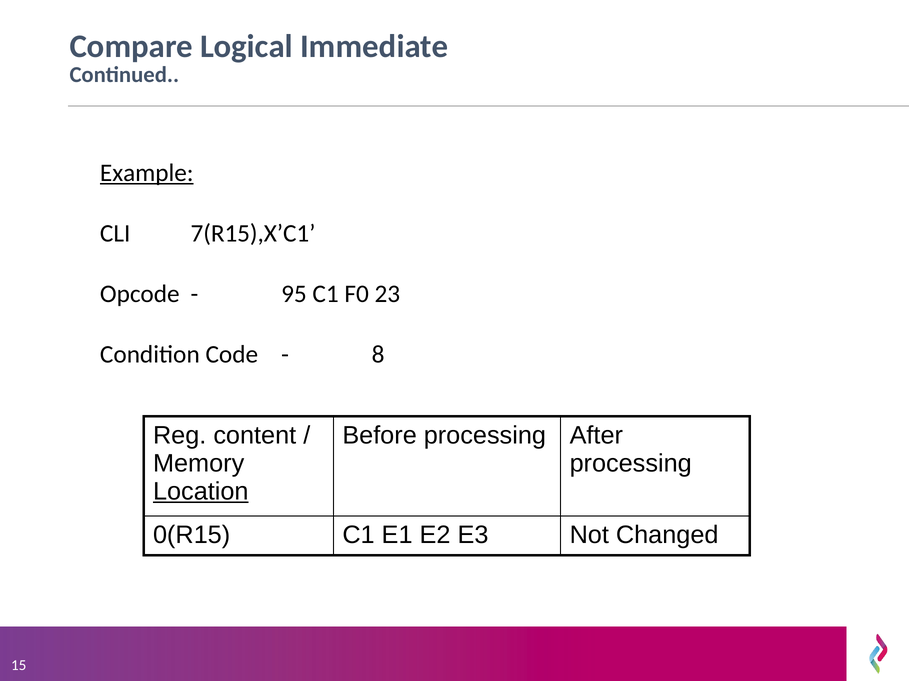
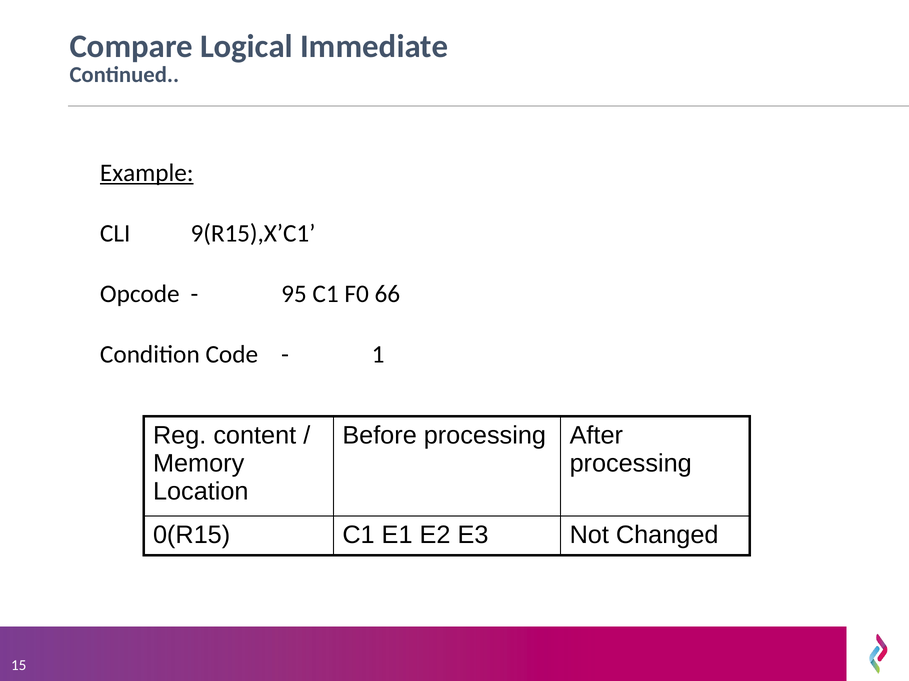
7(R15),X’C1: 7(R15),X’C1 -> 9(R15),X’C1
23: 23 -> 66
8: 8 -> 1
Location underline: present -> none
